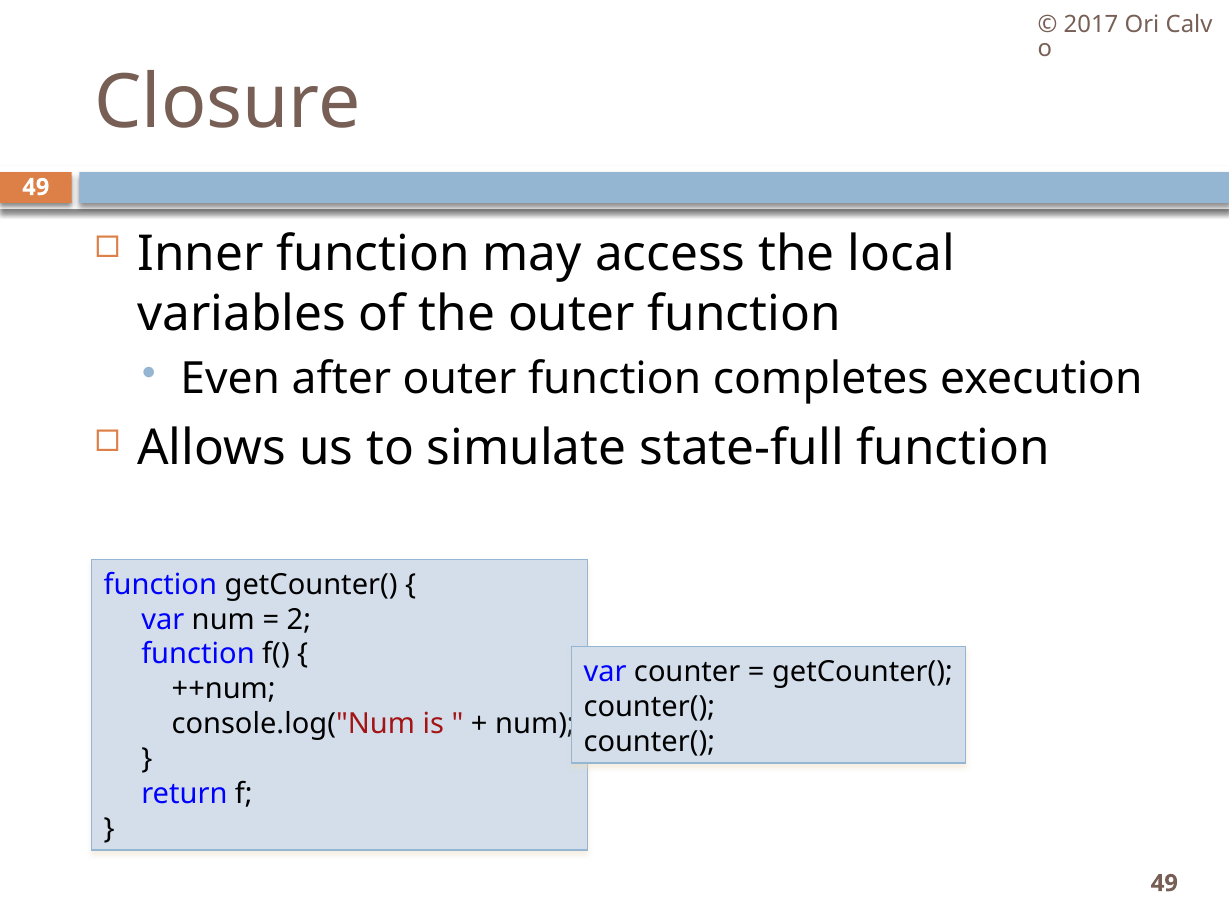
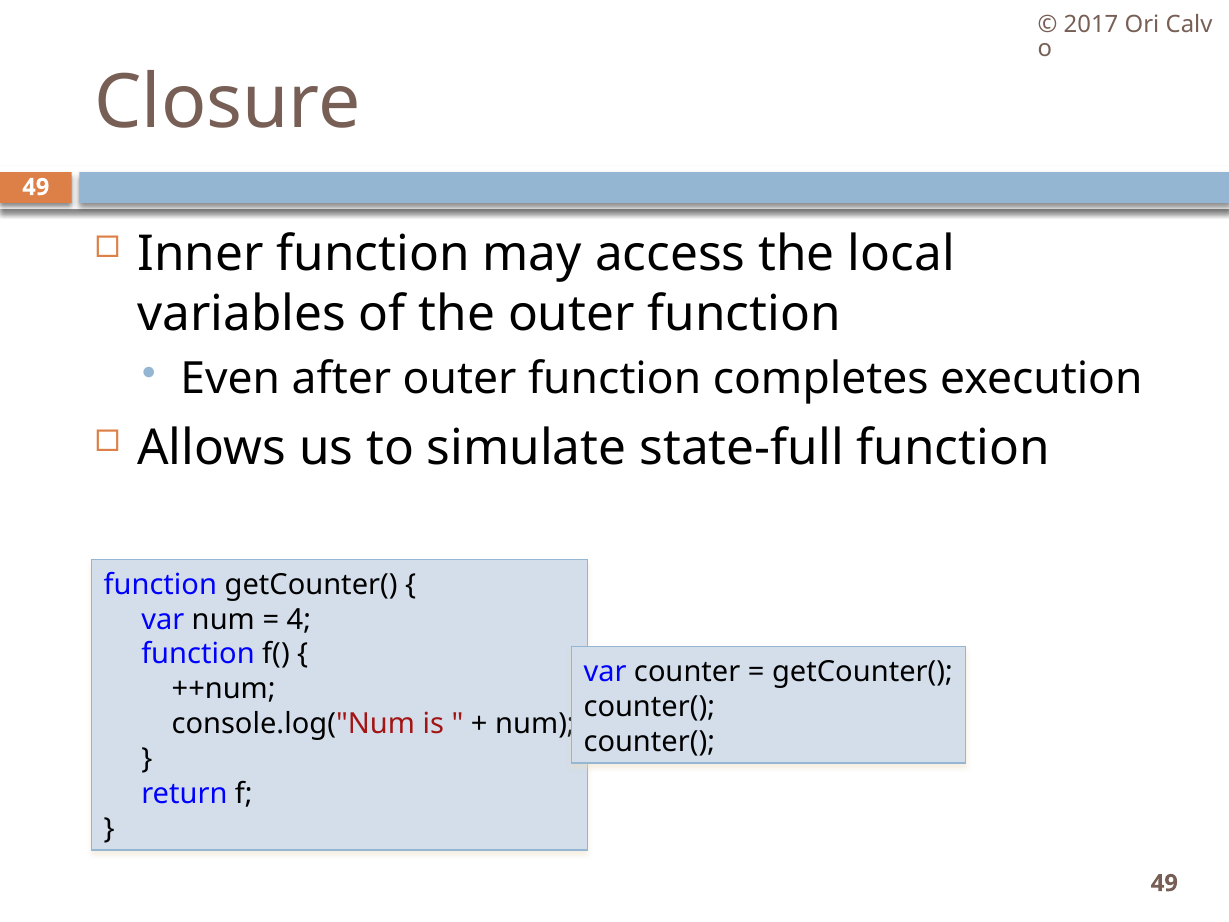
2: 2 -> 4
